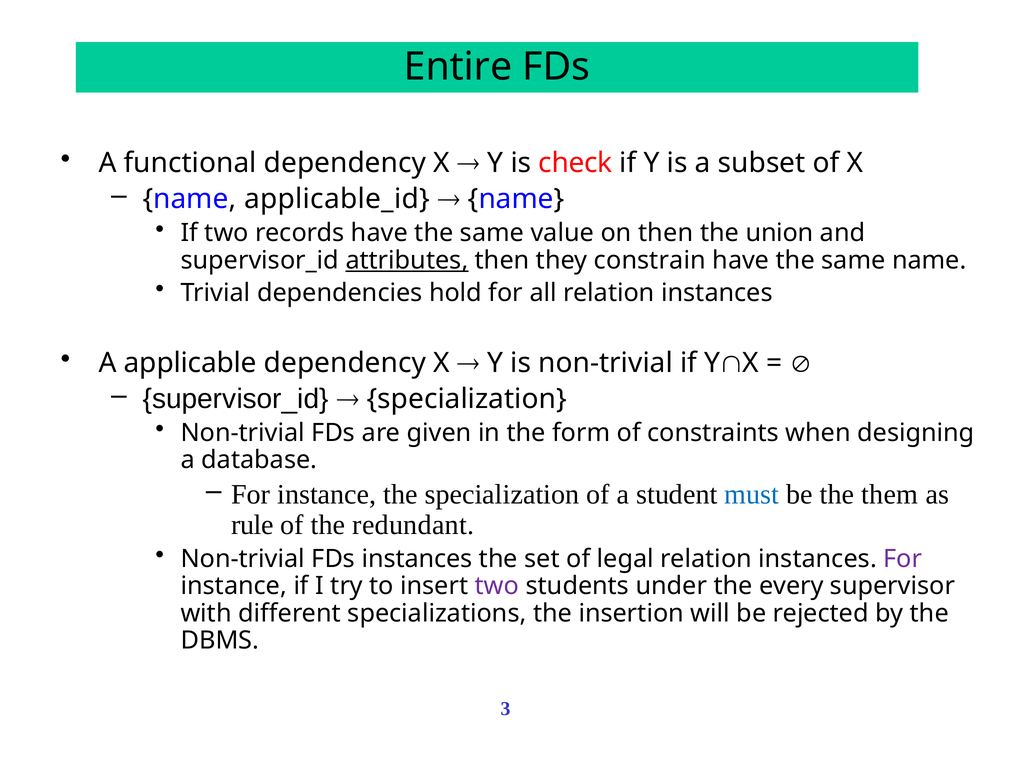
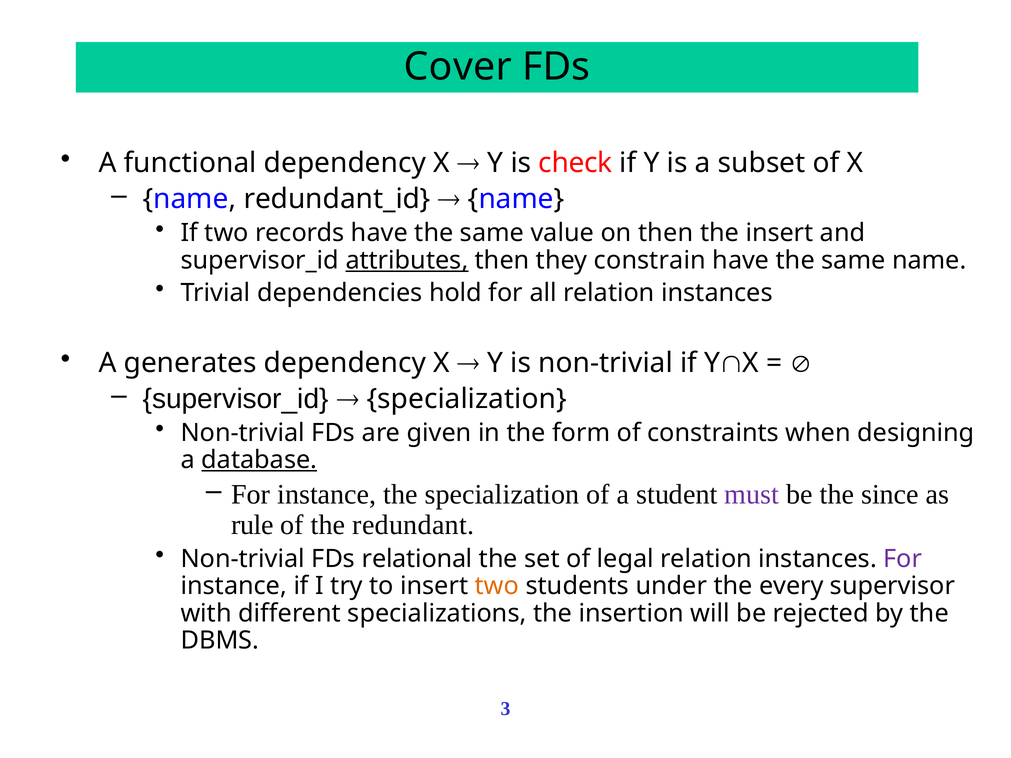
Entire: Entire -> Cover
applicable_id: applicable_id -> redundant_id
the union: union -> insert
applicable: applicable -> generates
database underline: none -> present
must colour: blue -> purple
them: them -> since
FDs instances: instances -> relational
two at (497, 586) colour: purple -> orange
